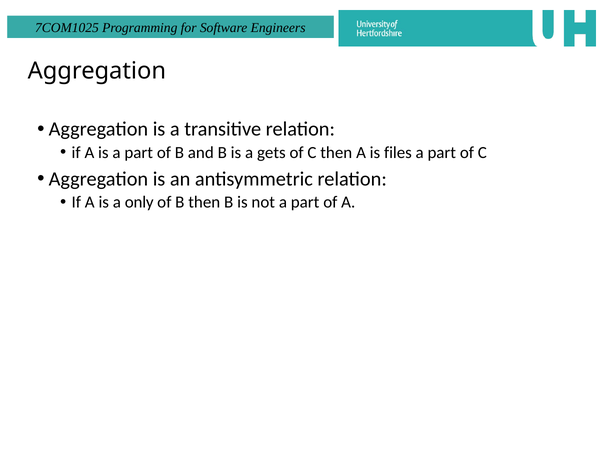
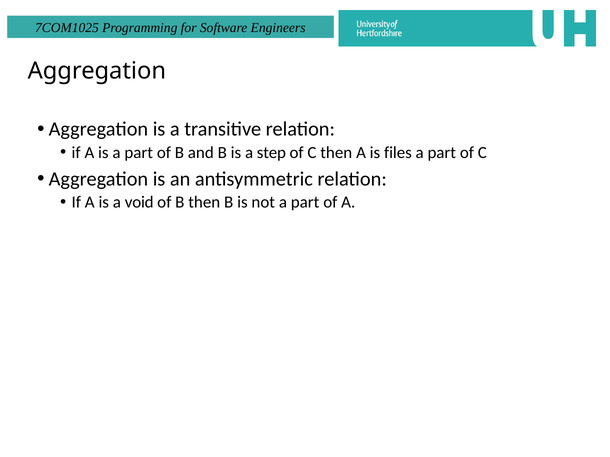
gets: gets -> step
only: only -> void
